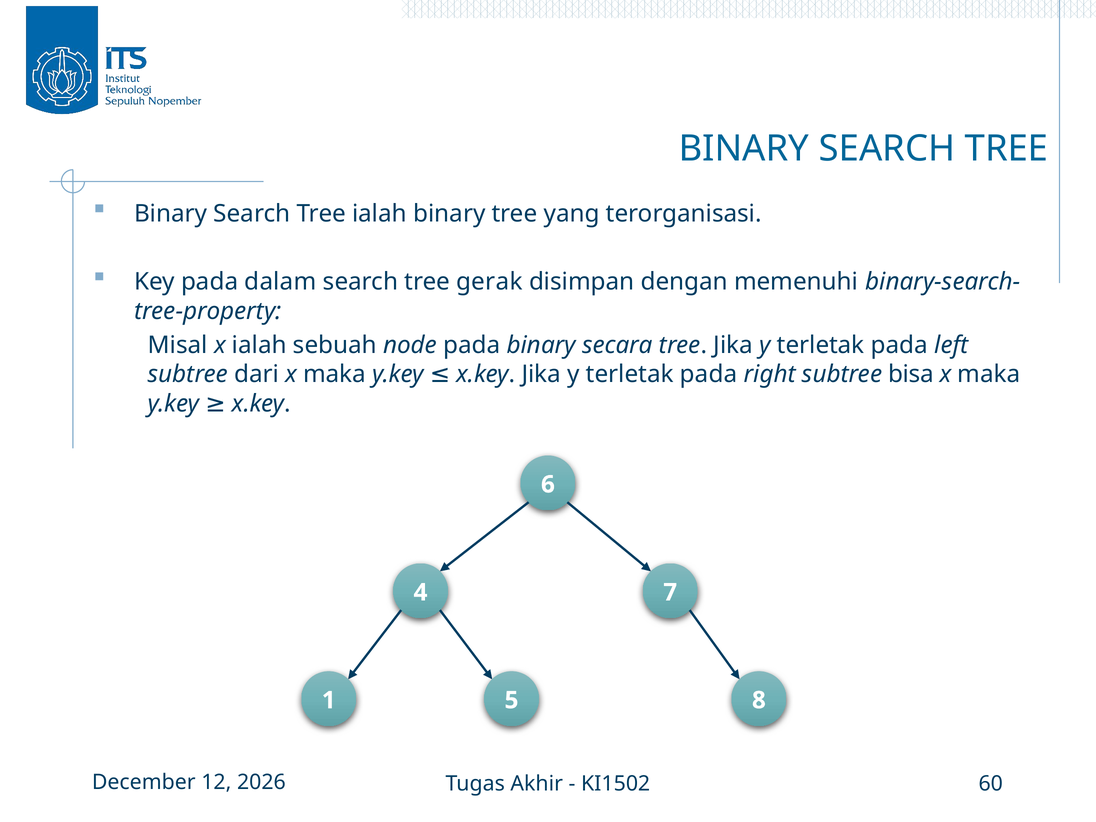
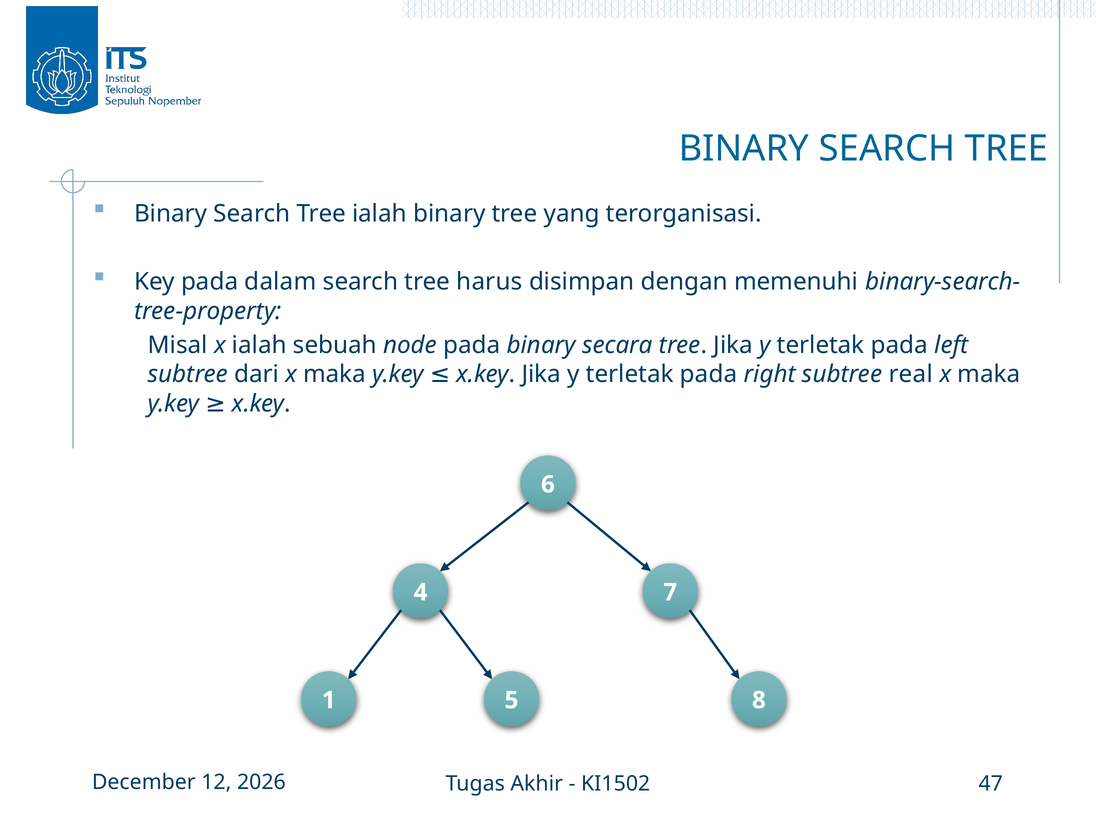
gerak: gerak -> harus
bisa: bisa -> real
60: 60 -> 47
